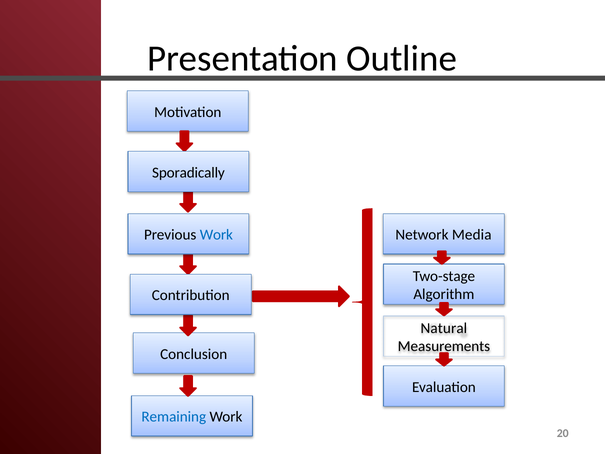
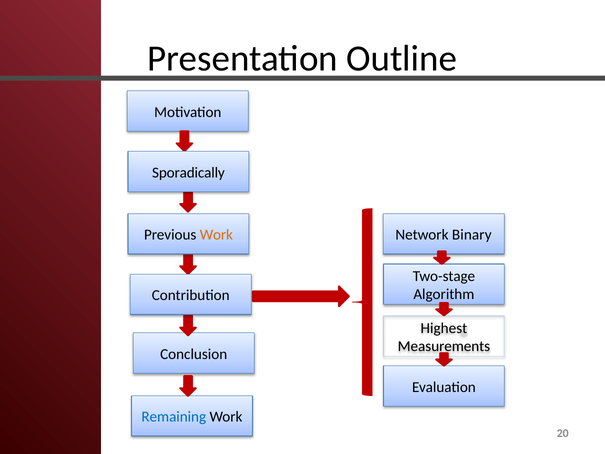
Work at (216, 235) colour: blue -> orange
Media: Media -> Binary
Natural: Natural -> Highest
